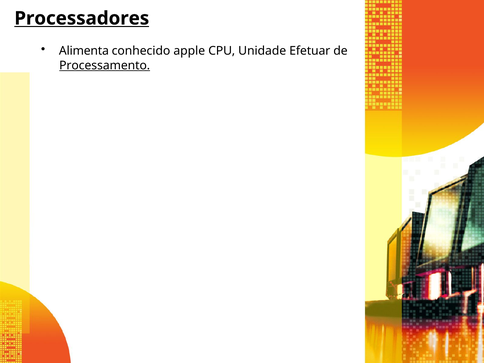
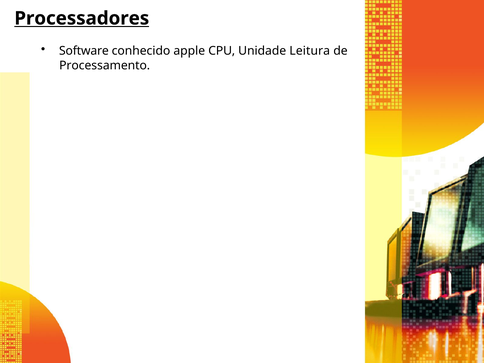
Alimenta: Alimenta -> Software
Efetuar: Efetuar -> Leitura
Processamento underline: present -> none
